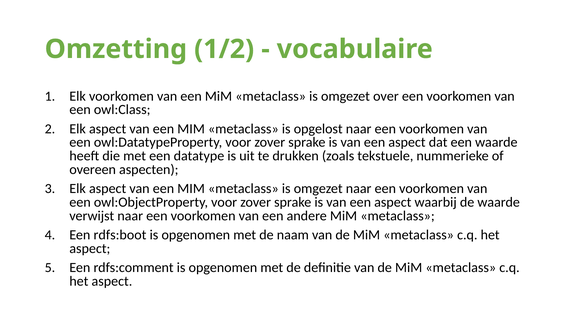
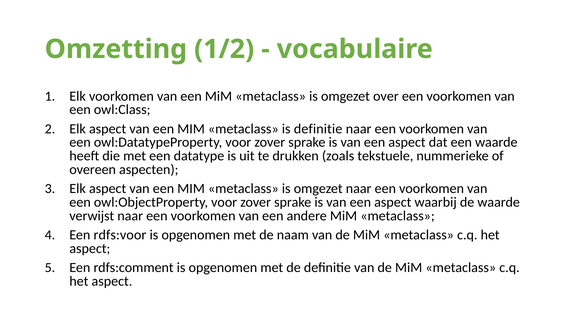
is opgelost: opgelost -> definitie
rdfs:boot: rdfs:boot -> rdfs:voor
